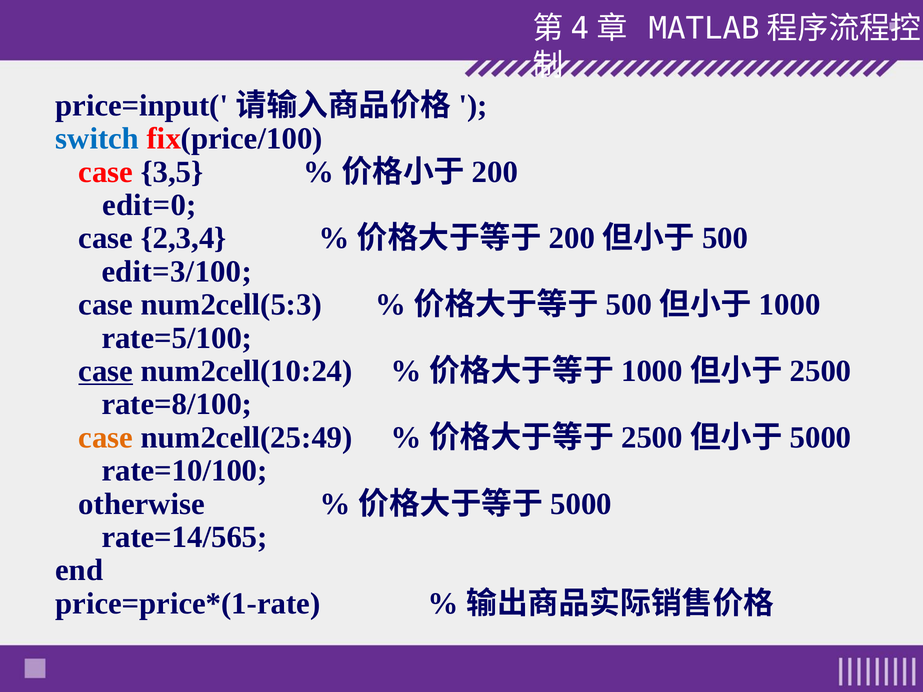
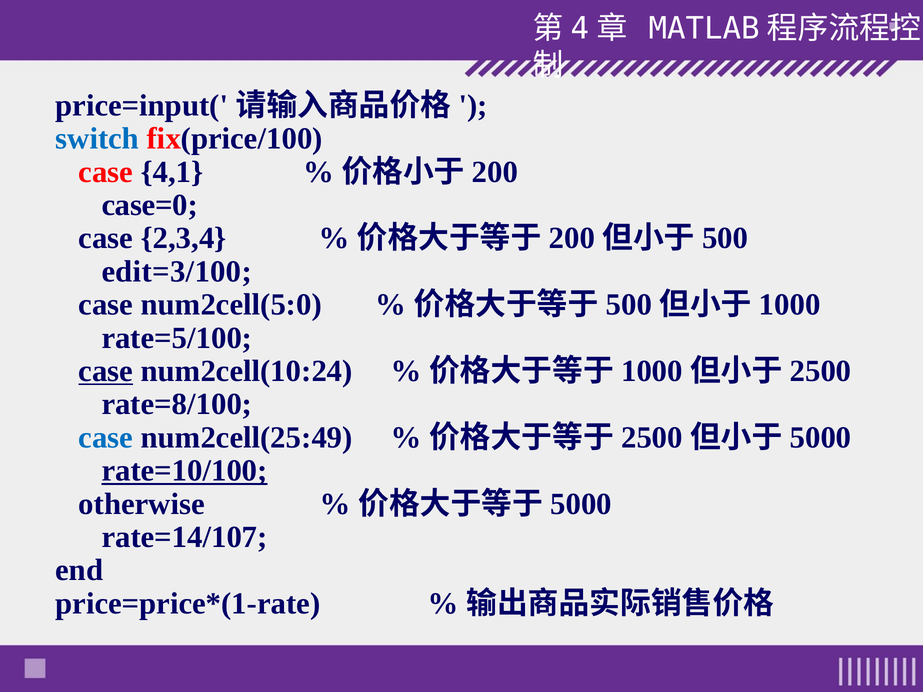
3,5: 3,5 -> 4,1
edit=0: edit=0 -> case=0
num2cell(5:3: num2cell(5:3 -> num2cell(5:0
case at (106, 438) colour: orange -> blue
rate=10/100 underline: none -> present
rate=14/565: rate=14/565 -> rate=14/107
